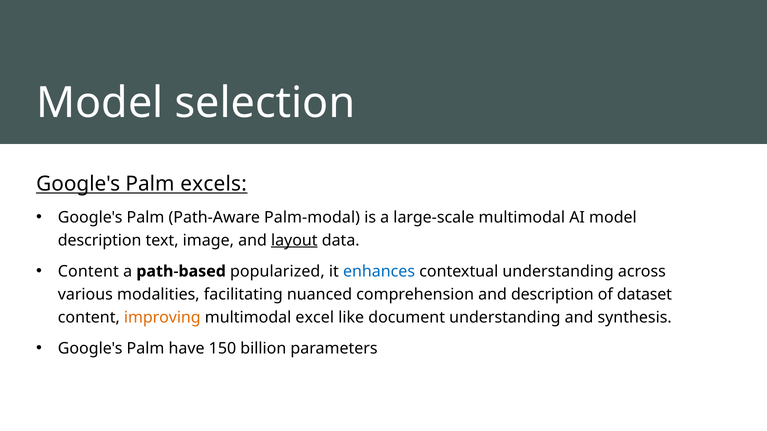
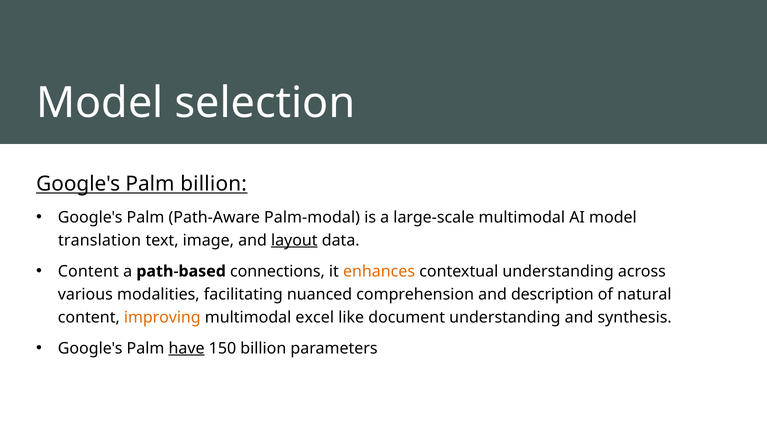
Palm excels: excels -> billion
description at (100, 241): description -> translation
popularized: popularized -> connections
enhances colour: blue -> orange
dataset: dataset -> natural
have underline: none -> present
